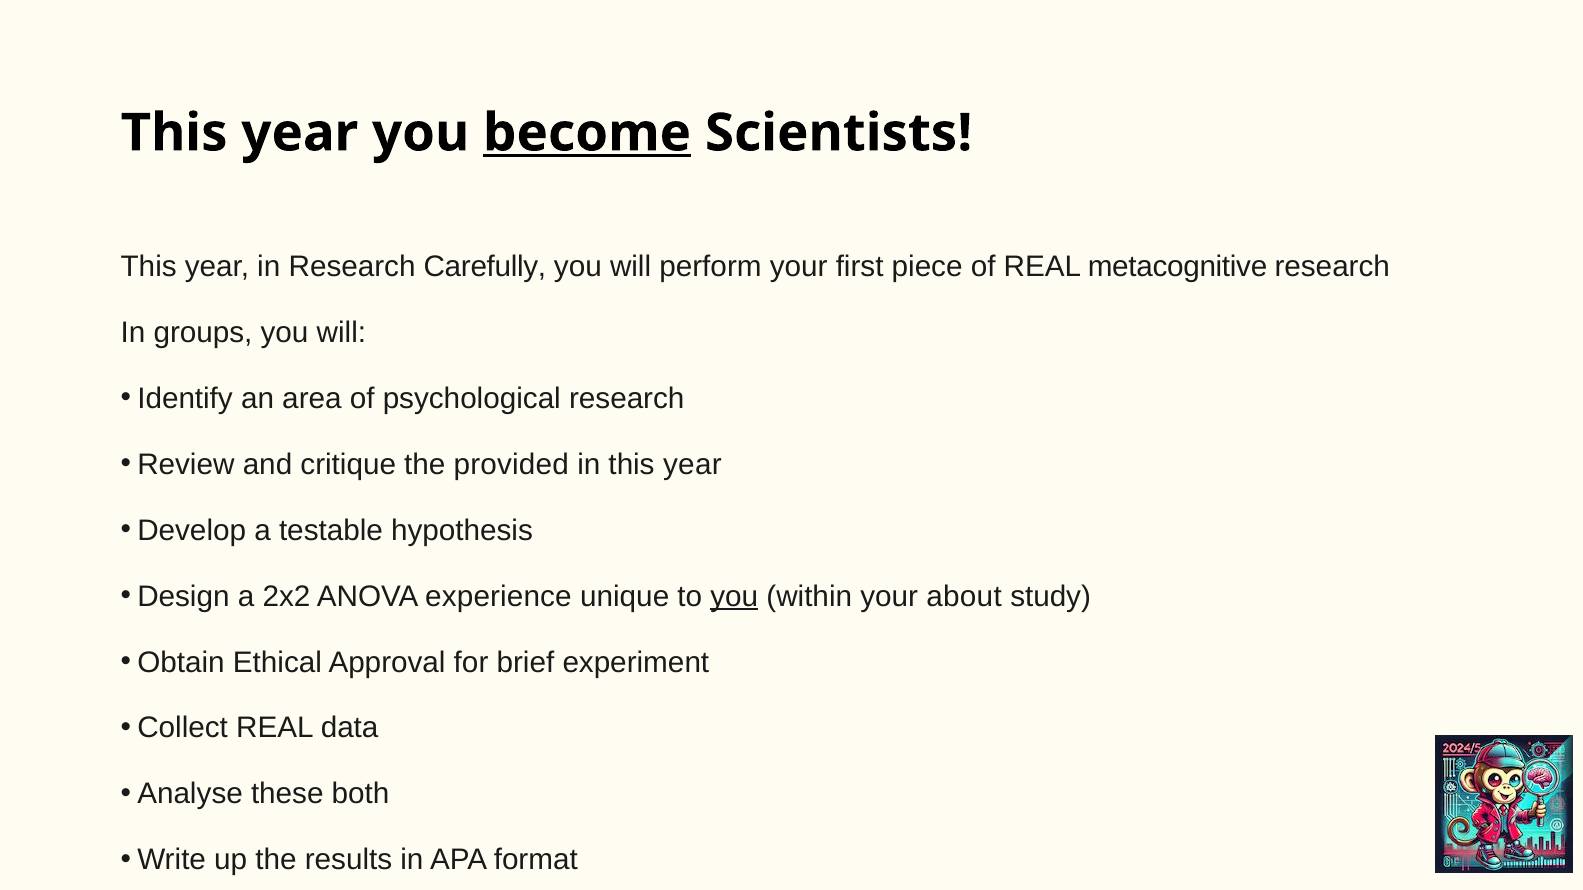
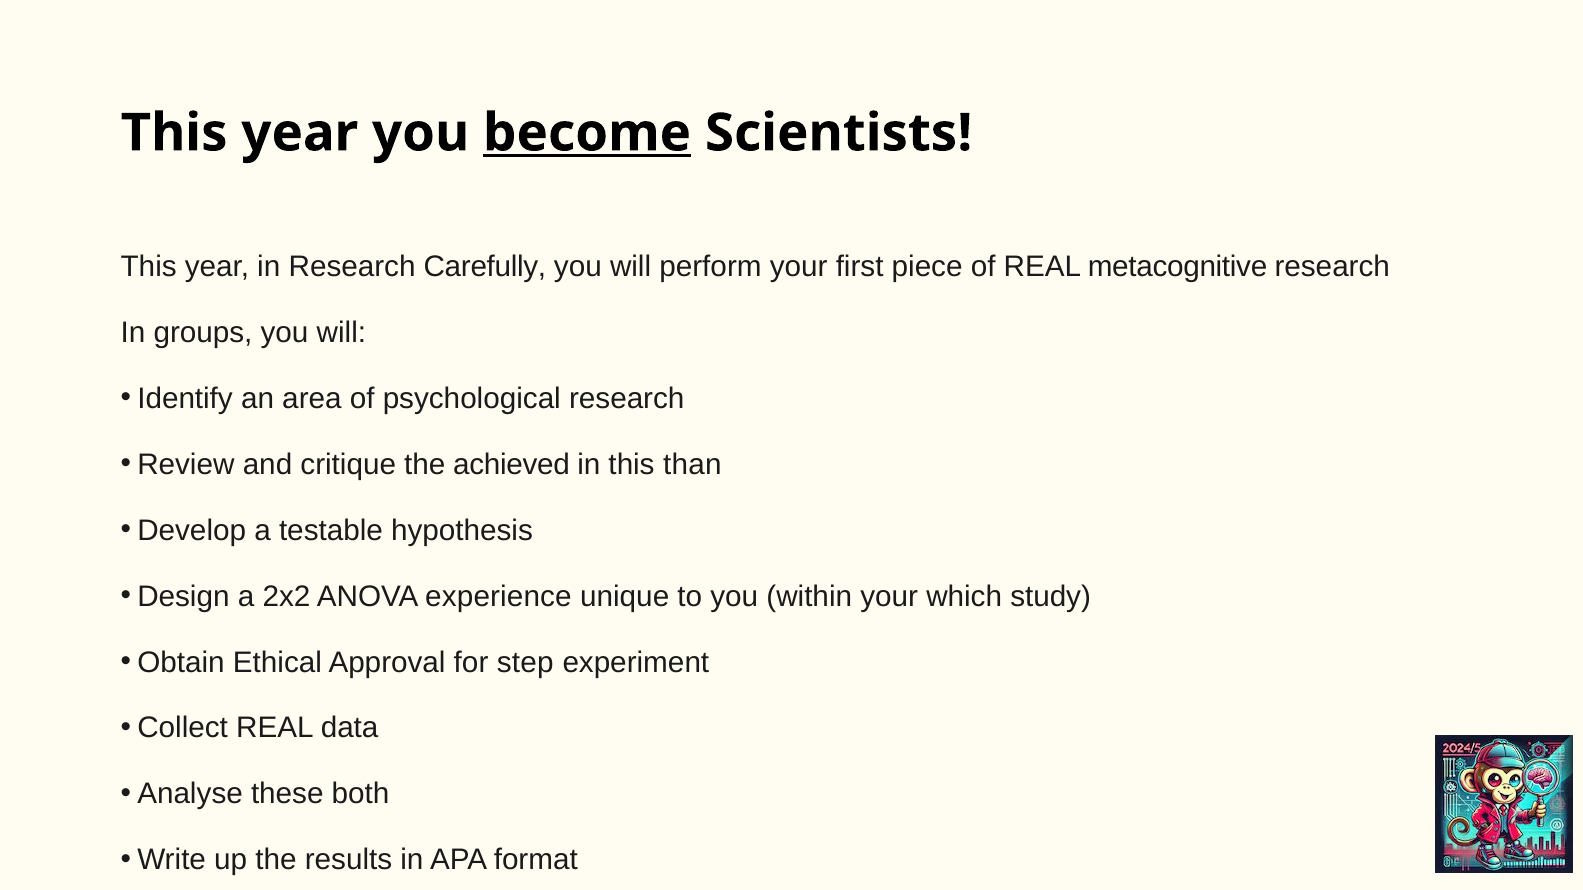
provided: provided -> achieved
in this year: year -> than
you at (734, 597) underline: present -> none
about: about -> which
brief: brief -> step
